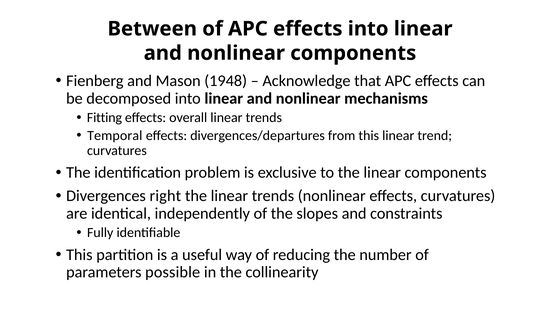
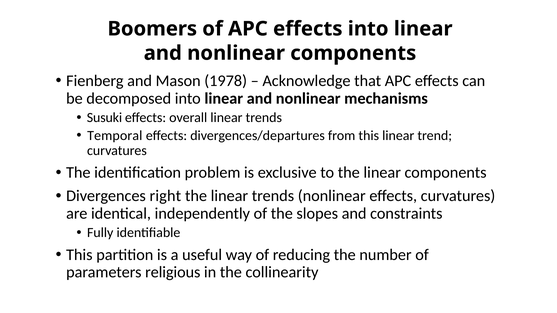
Between: Between -> Boomers
1948: 1948 -> 1978
Fitting: Fitting -> Susuki
possible: possible -> religious
